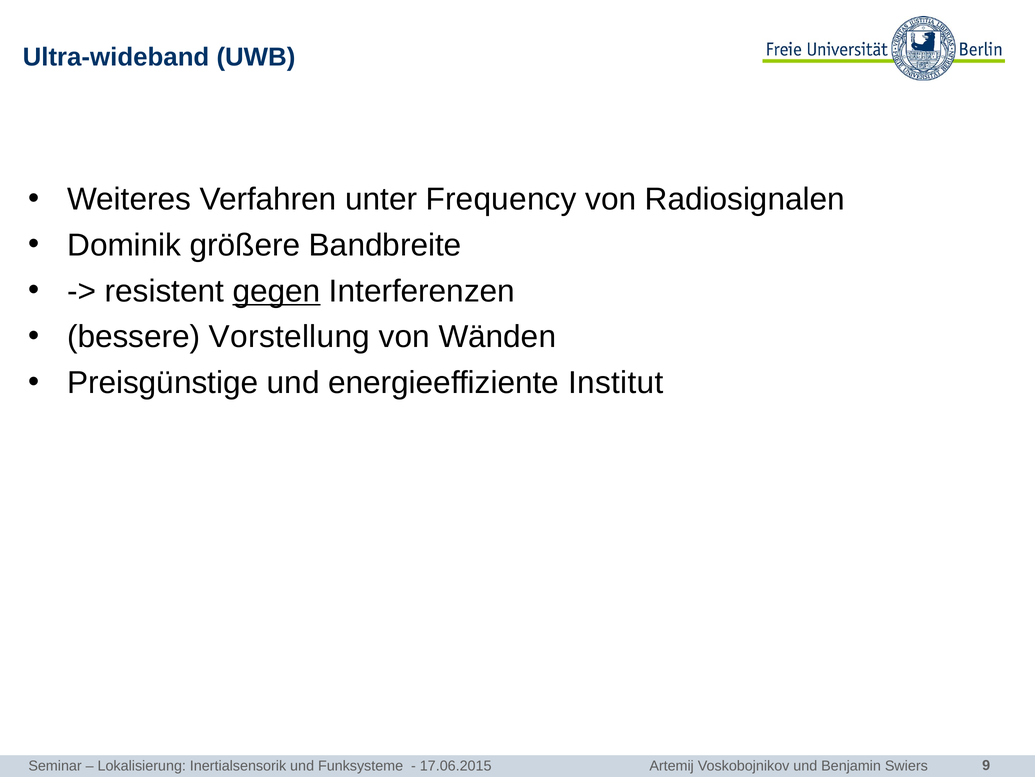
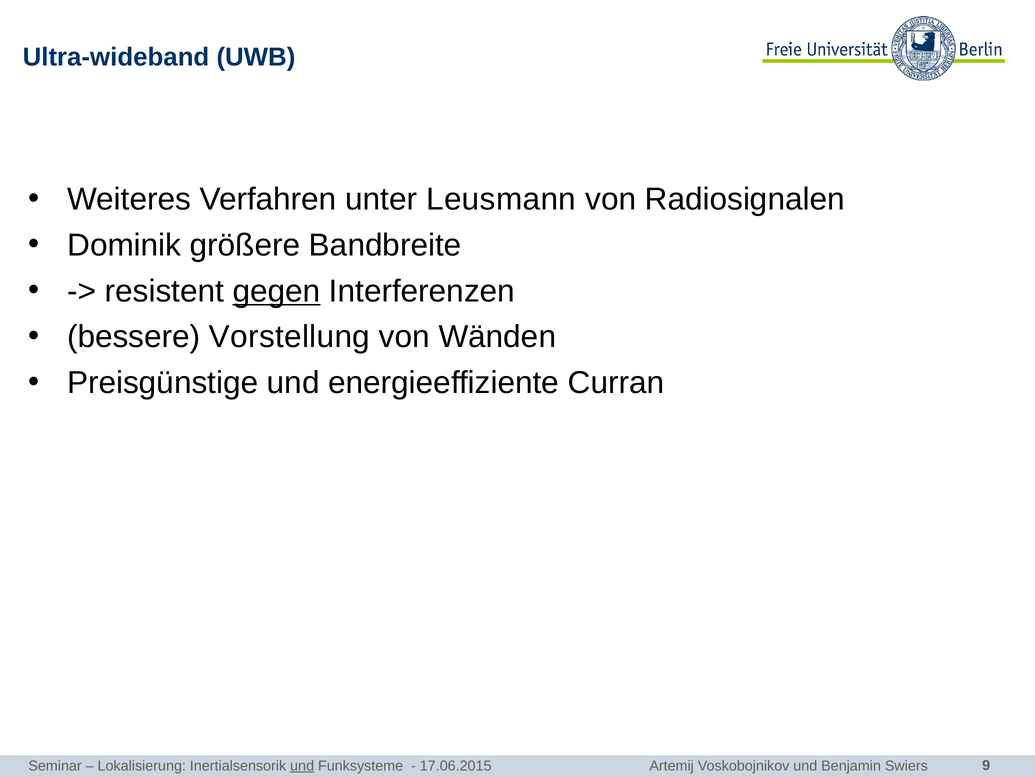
Frequency: Frequency -> Leusmann
Institut: Institut -> Curran
und at (302, 765) underline: none -> present
